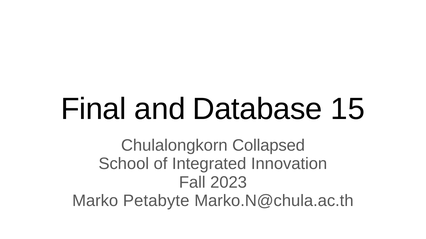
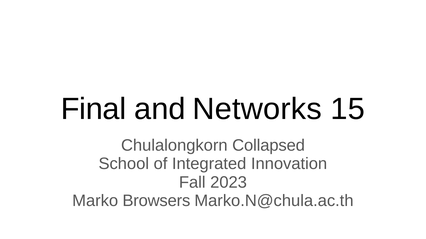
Database: Database -> Networks
Petabyte: Petabyte -> Browsers
